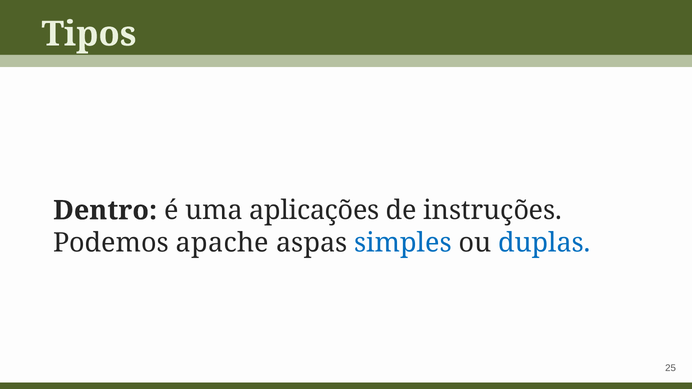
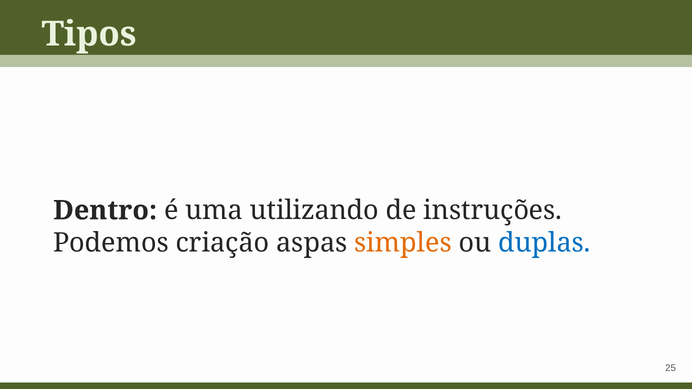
aplicações: aplicações -> utilizando
apache: apache -> criação
simples colour: blue -> orange
